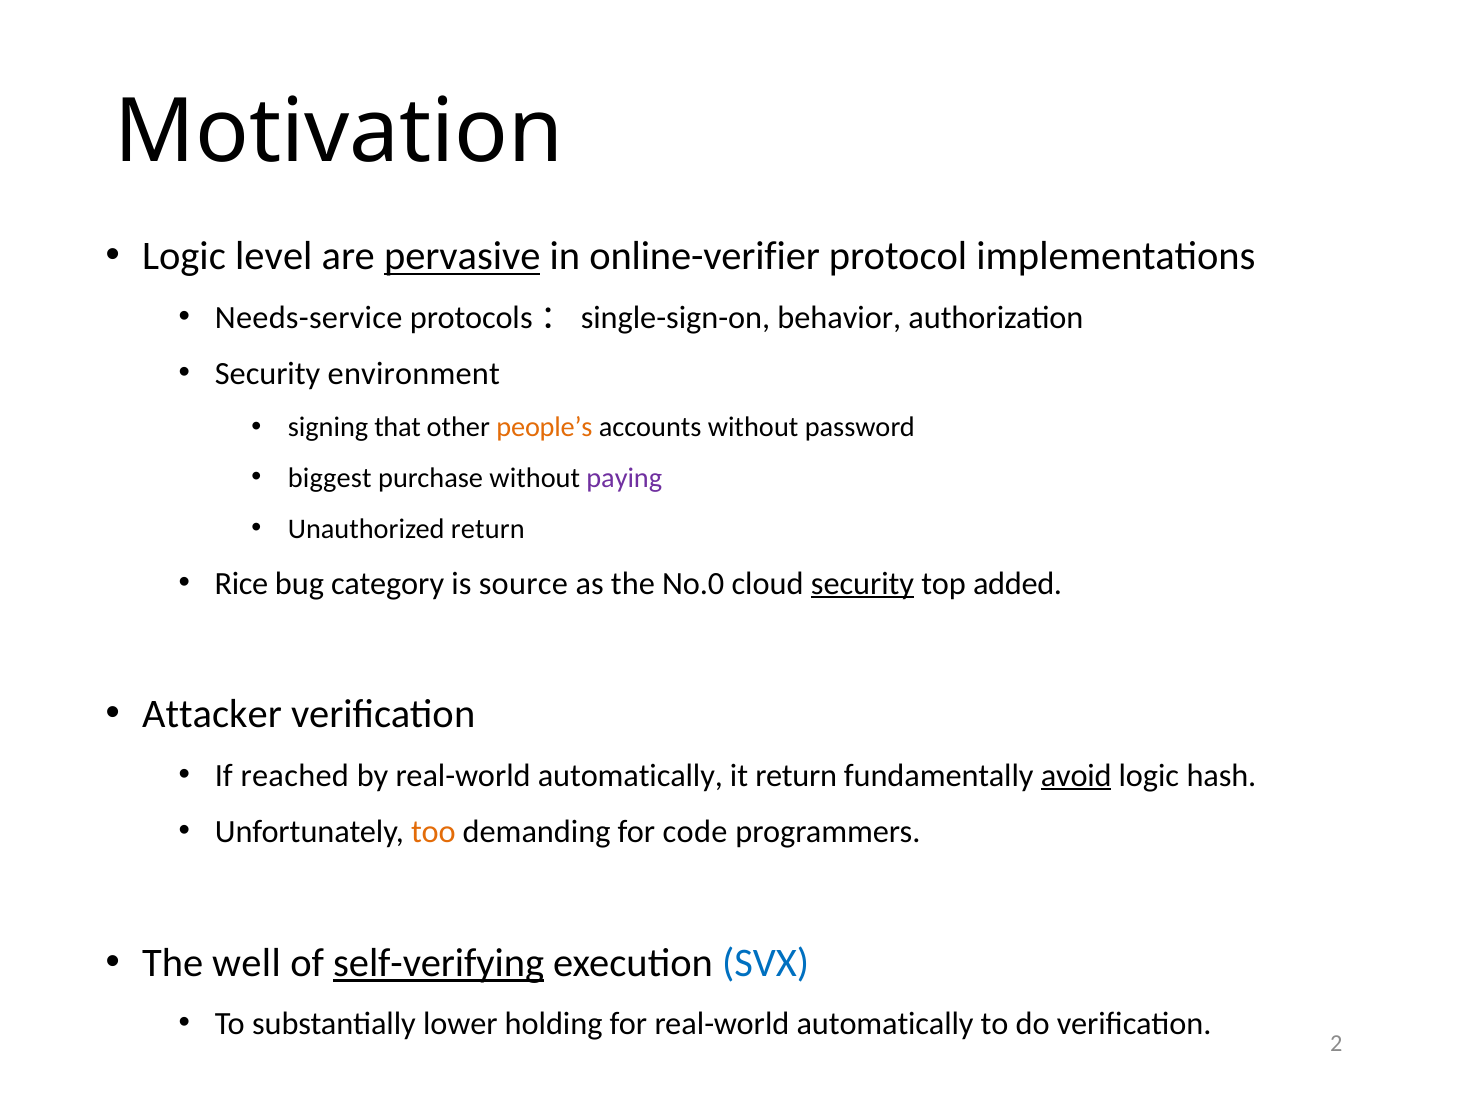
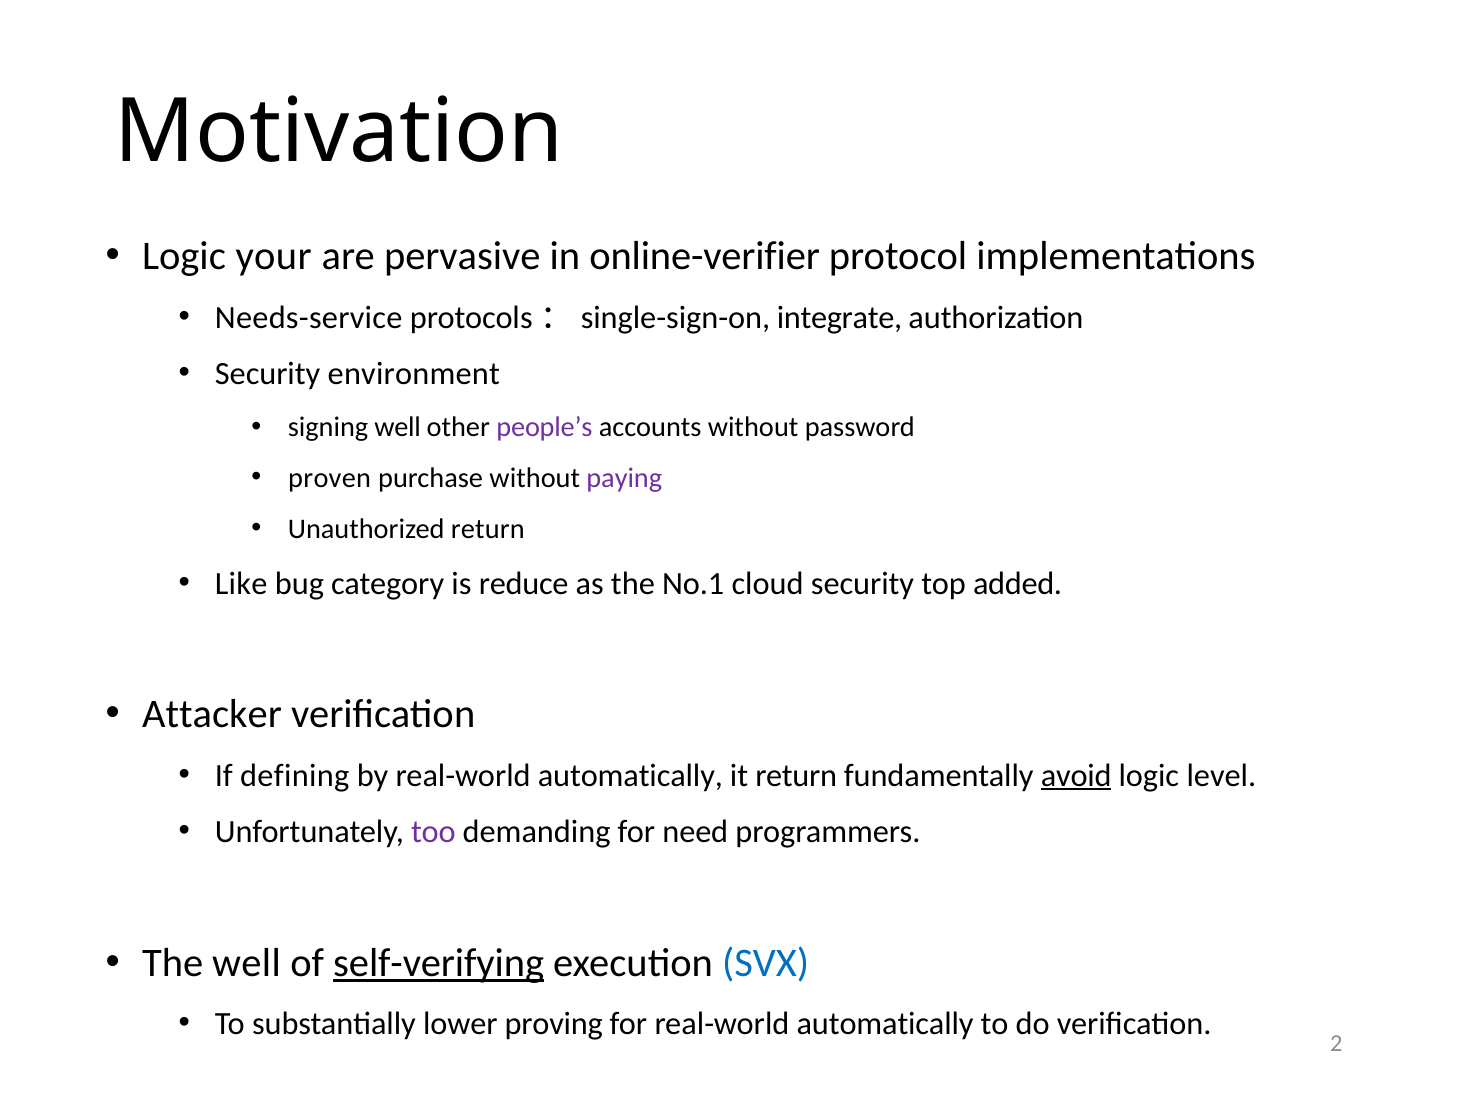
level: level -> your
pervasive underline: present -> none
behavior: behavior -> integrate
signing that: that -> well
people’s colour: orange -> purple
biggest: biggest -> proven
Rice: Rice -> Like
source: source -> reduce
No.0: No.0 -> No.1
security at (862, 583) underline: present -> none
reached: reached -> defining
hash: hash -> level
too colour: orange -> purple
code: code -> need
holding: holding -> proving
